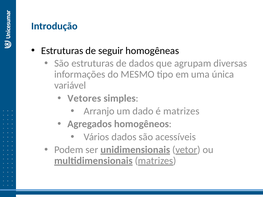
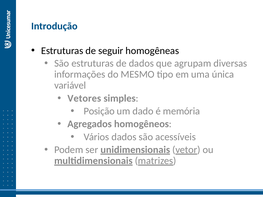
Arranjo: Arranjo -> Posição
é matrizes: matrizes -> memória
